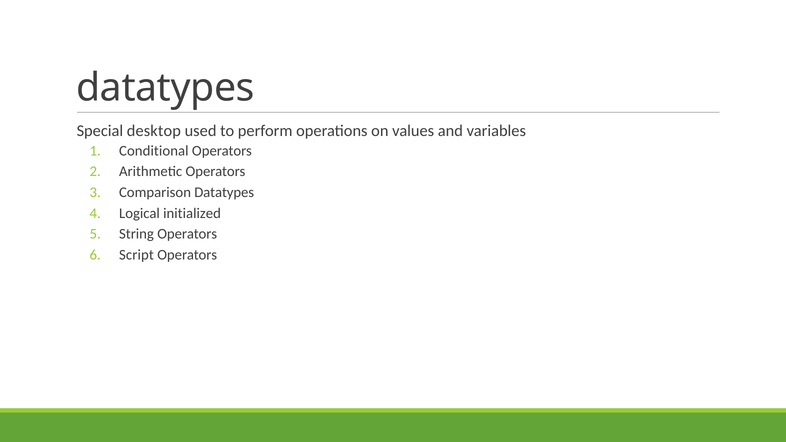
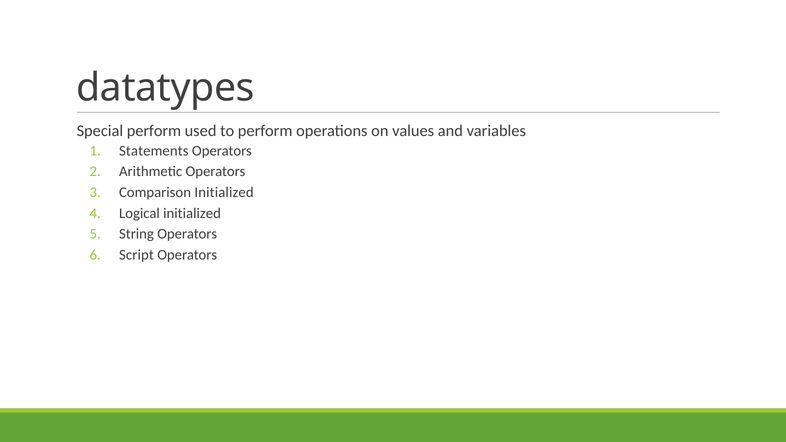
Special desktop: desktop -> perform
Conditional: Conditional -> Statements
Comparison Datatypes: Datatypes -> Initialized
